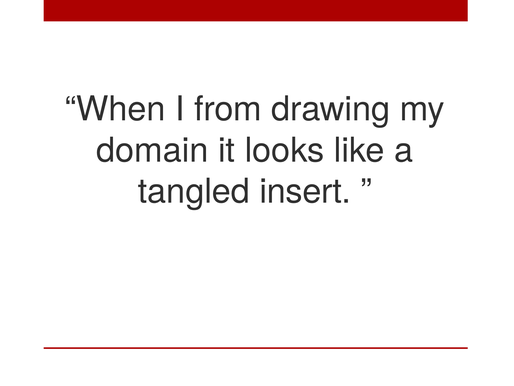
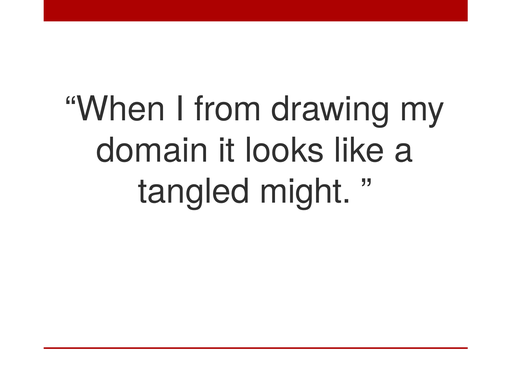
insert: insert -> might
